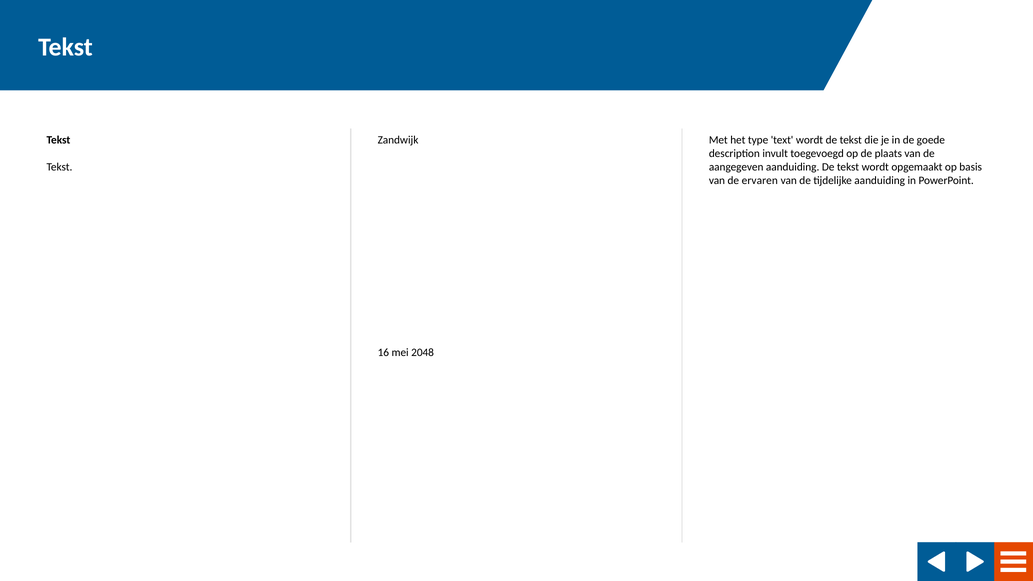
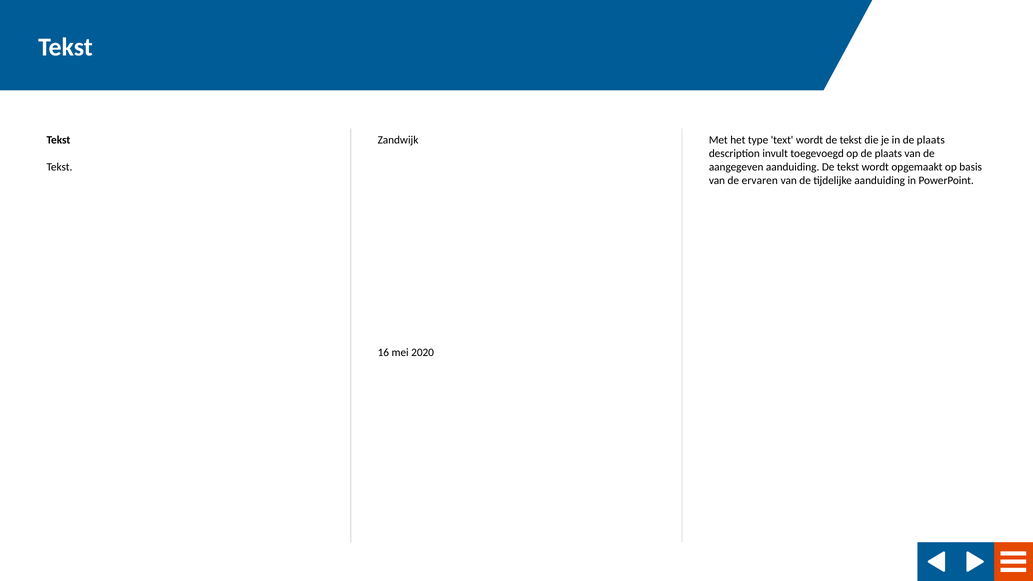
in de goede: goede -> plaats
2048: 2048 -> 2020
